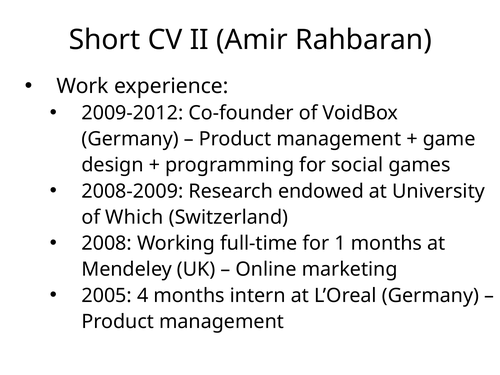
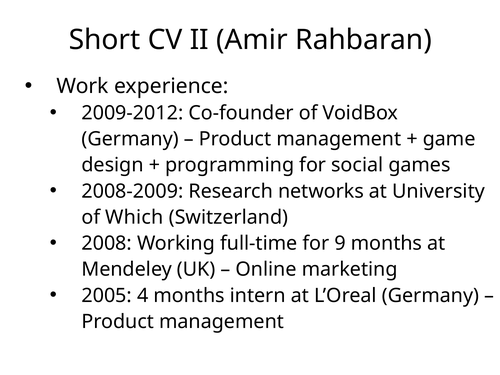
endowed: endowed -> networks
1: 1 -> 9
